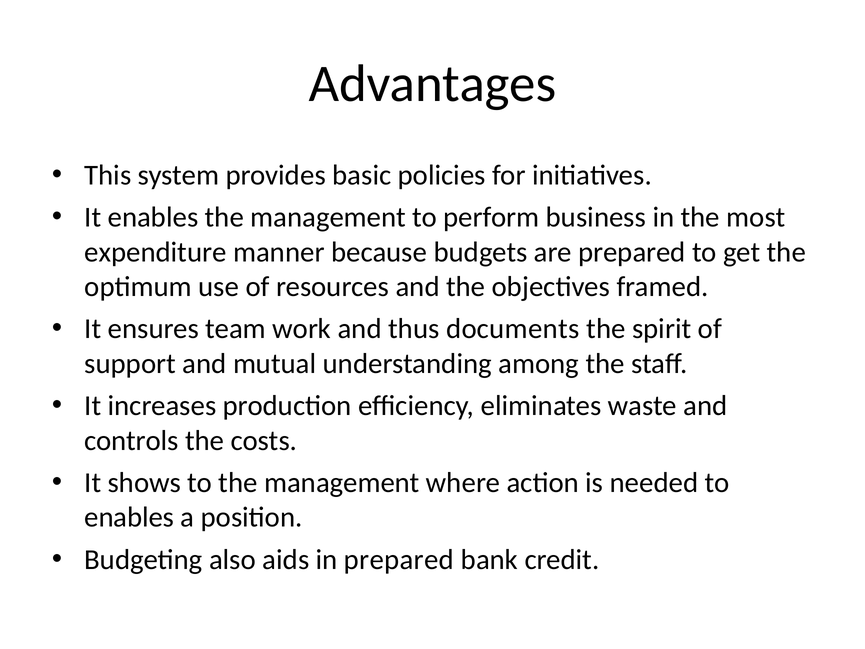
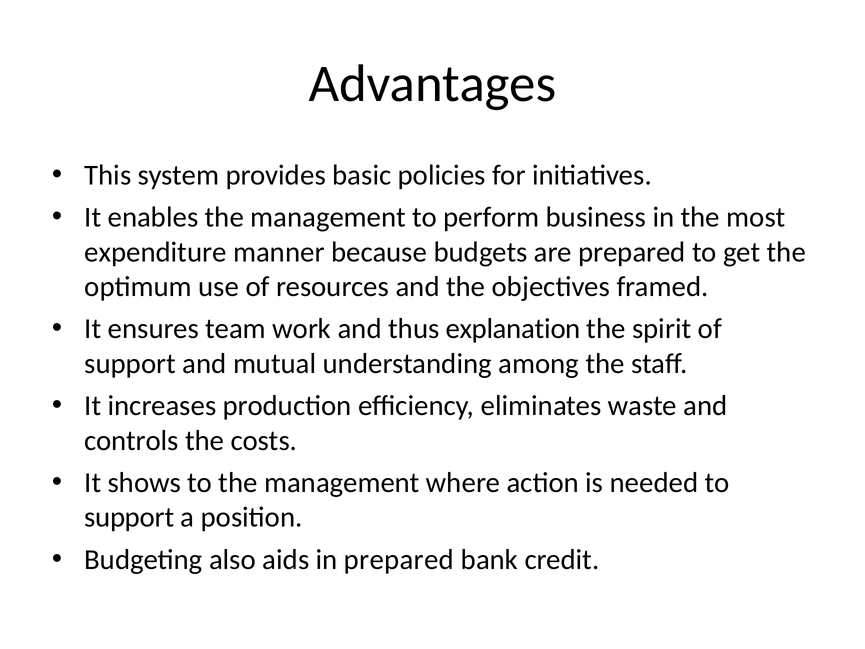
documents: documents -> explanation
enables at (129, 517): enables -> support
